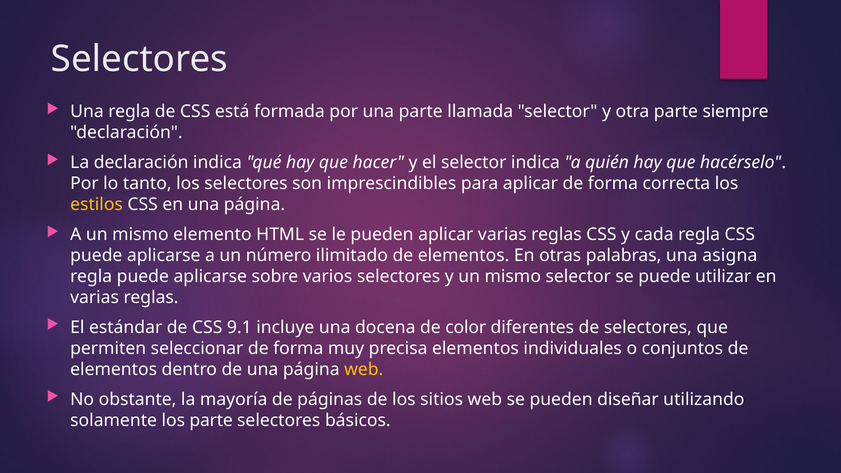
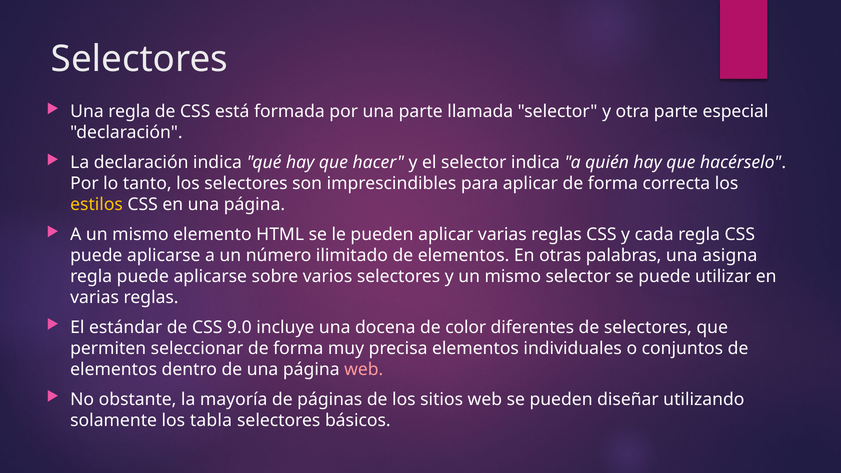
siempre: siempre -> especial
9.1: 9.1 -> 9.0
web at (364, 370) colour: yellow -> pink
los parte: parte -> tabla
